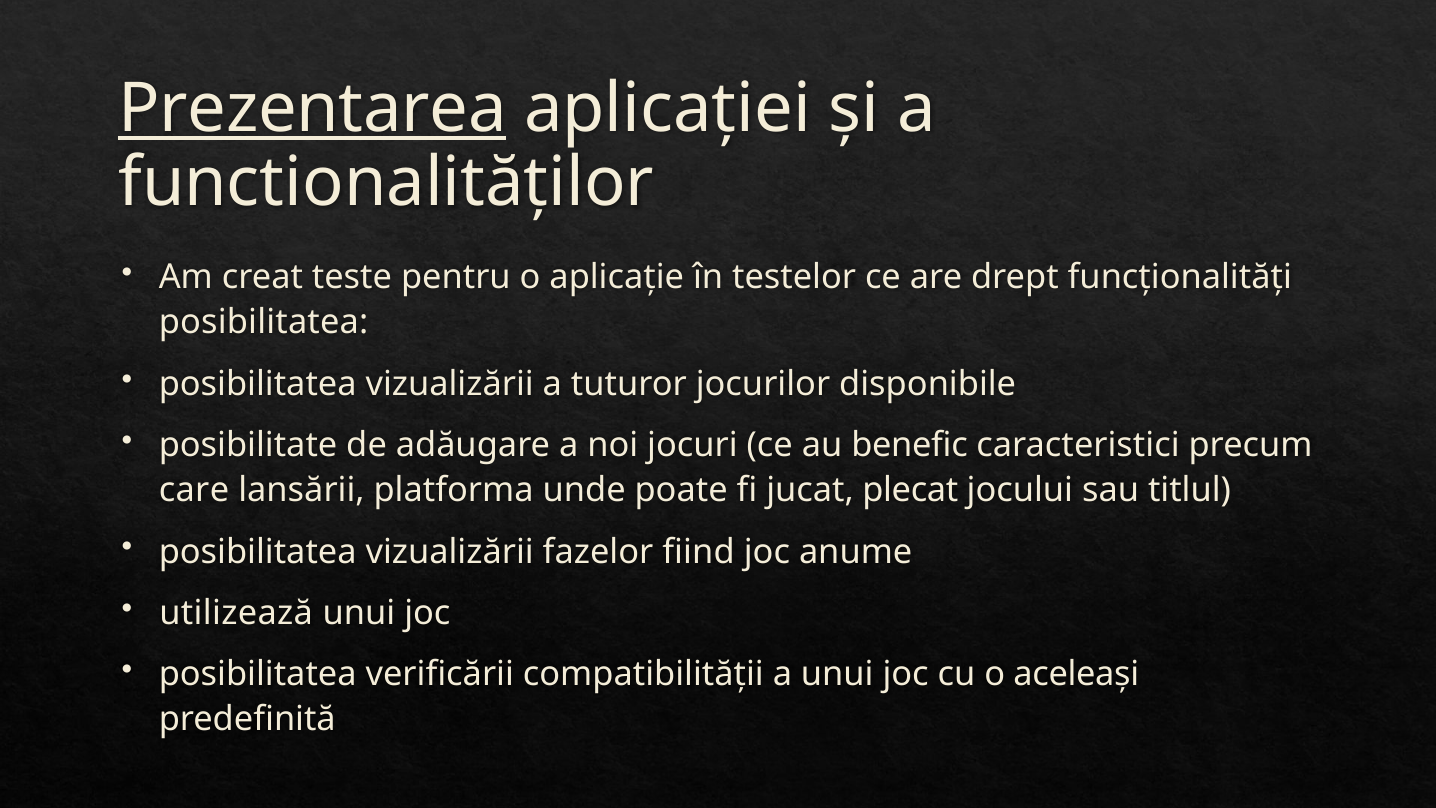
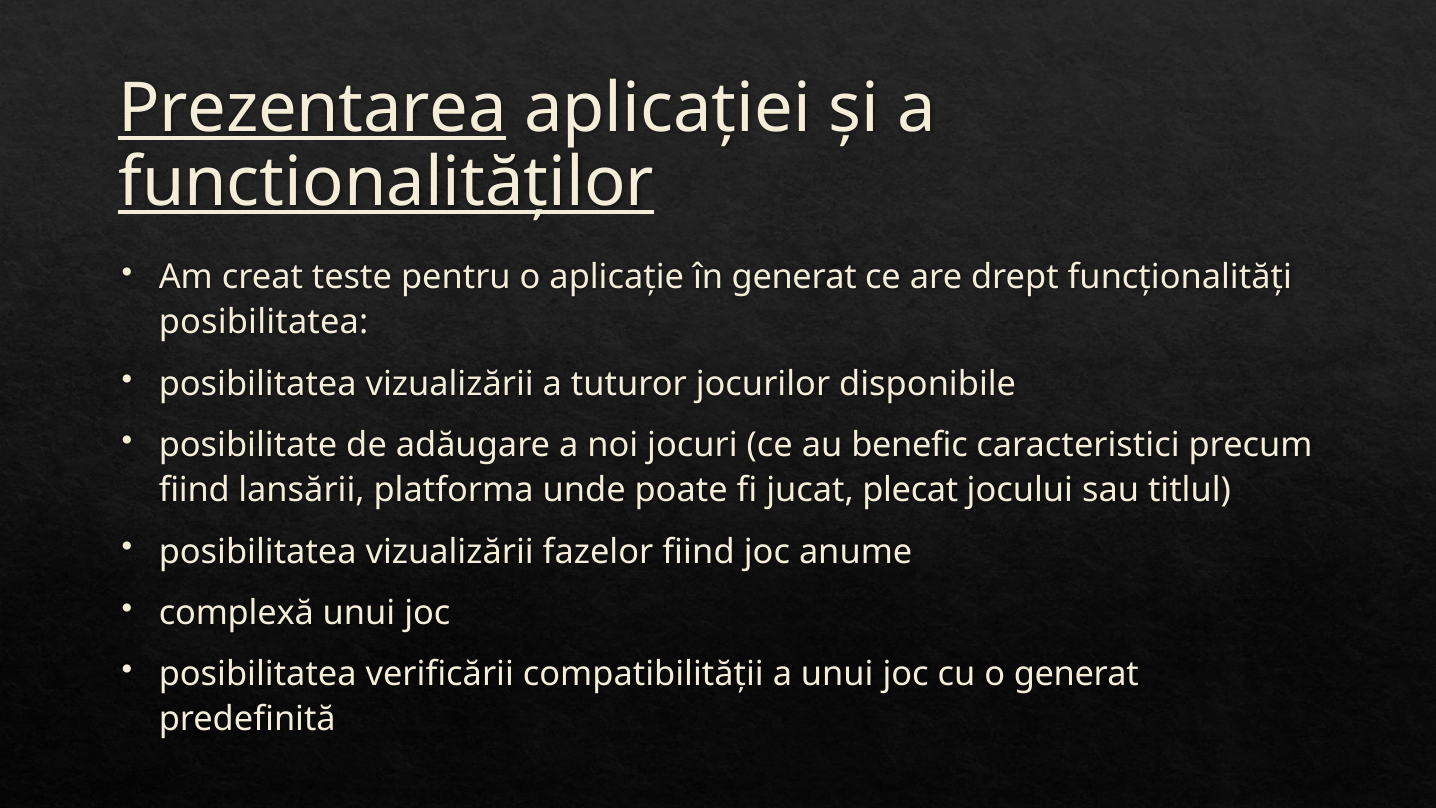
functionalităților underline: none -> present
în testelor: testelor -> generat
care at (194, 490): care -> fiind
utilizează: utilizează -> complexă
o aceleași: aceleași -> generat
